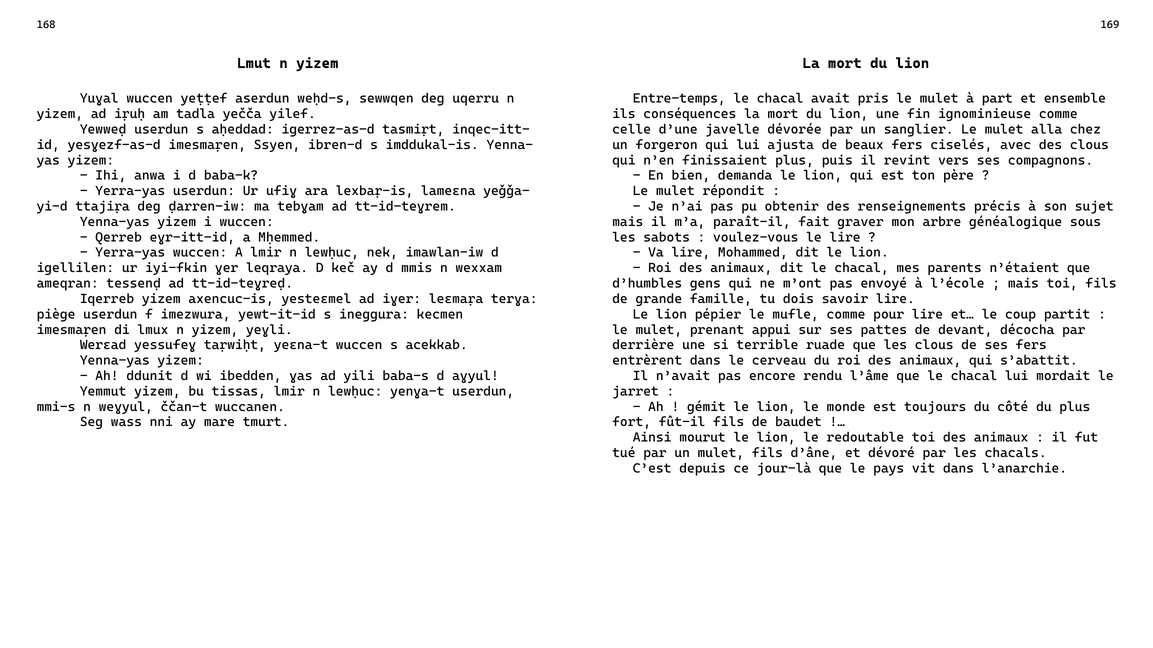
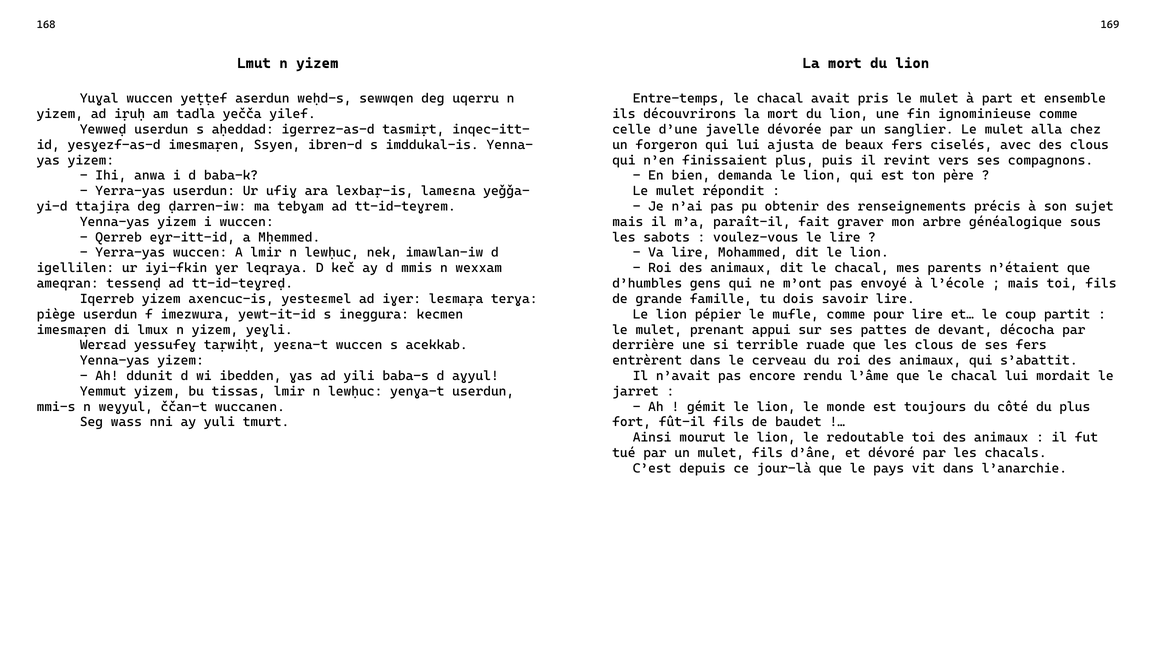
conséquences: conséquences -> découvrirons
mare: mare -> yuli
